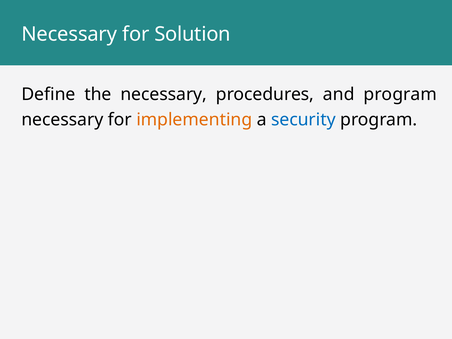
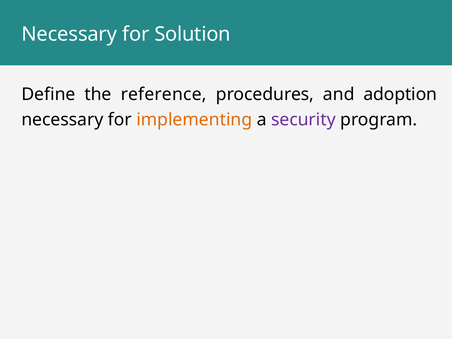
the necessary: necessary -> reference
and program: program -> adoption
security colour: blue -> purple
